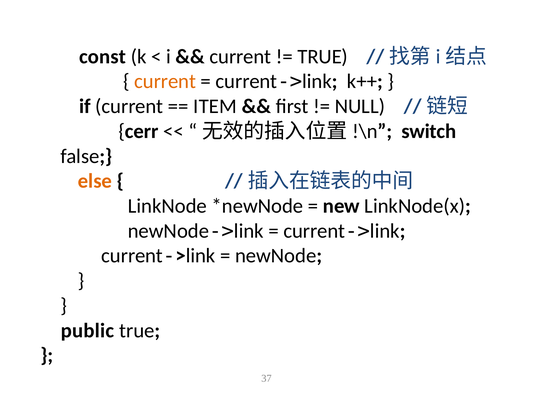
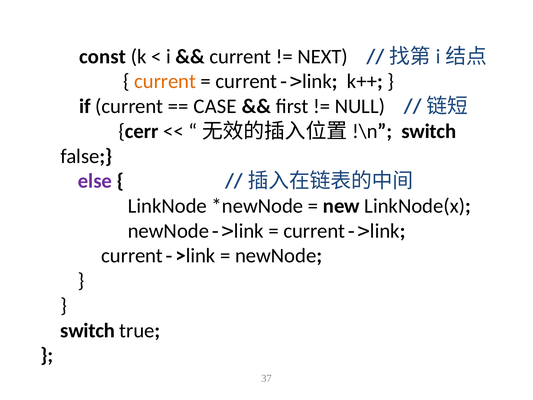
TRUE at (323, 57): TRUE -> NEXT
ITEM: ITEM -> CASE
else colour: orange -> purple
public at (87, 330): public -> switch
